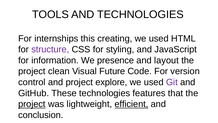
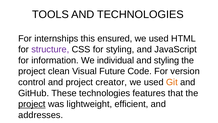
creating: creating -> ensured
presence: presence -> individual
and layout: layout -> styling
explore: explore -> creator
Git colour: purple -> orange
efficient underline: present -> none
conclusion: conclusion -> addresses
